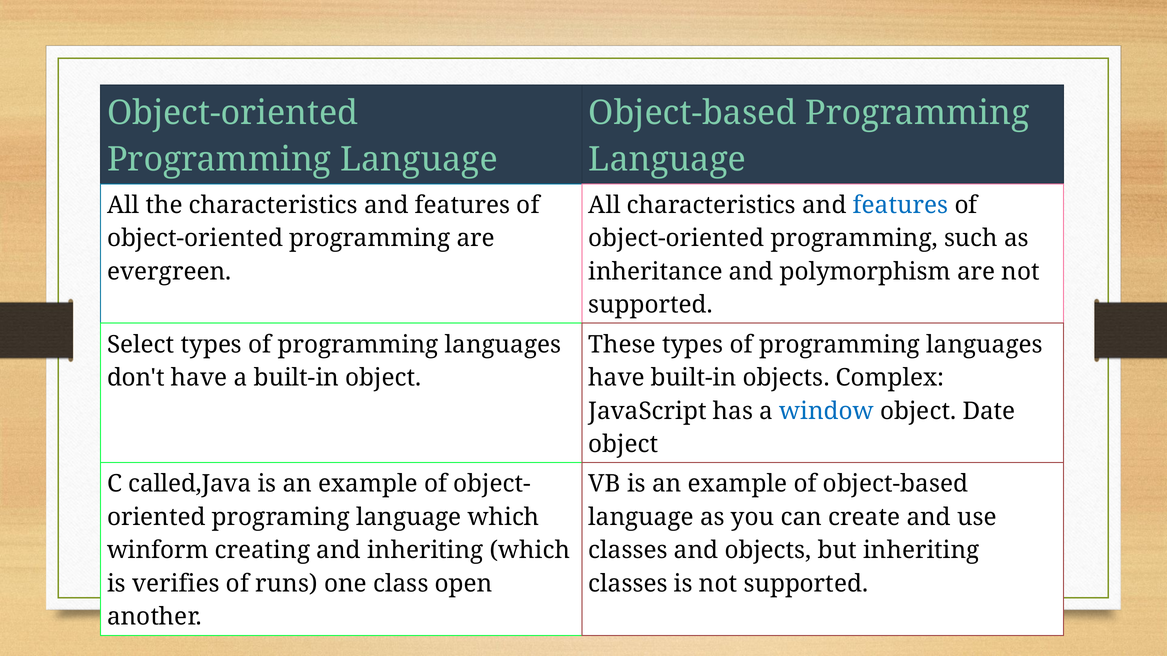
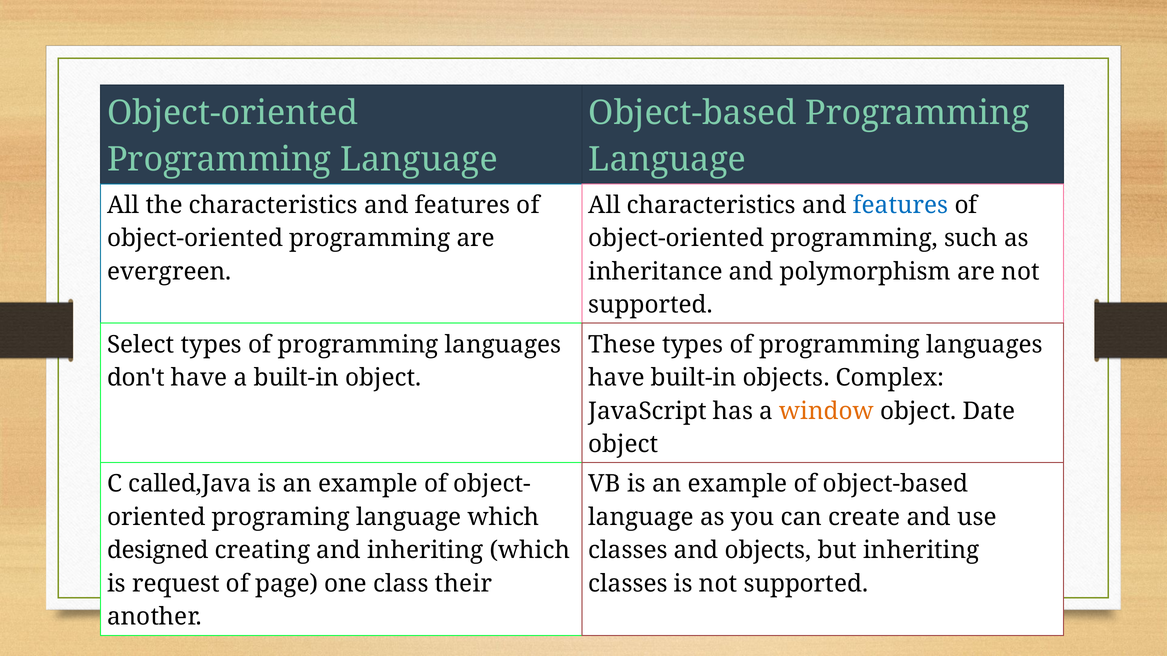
window colour: blue -> orange
winform: winform -> designed
verifies: verifies -> request
runs: runs -> page
open: open -> their
